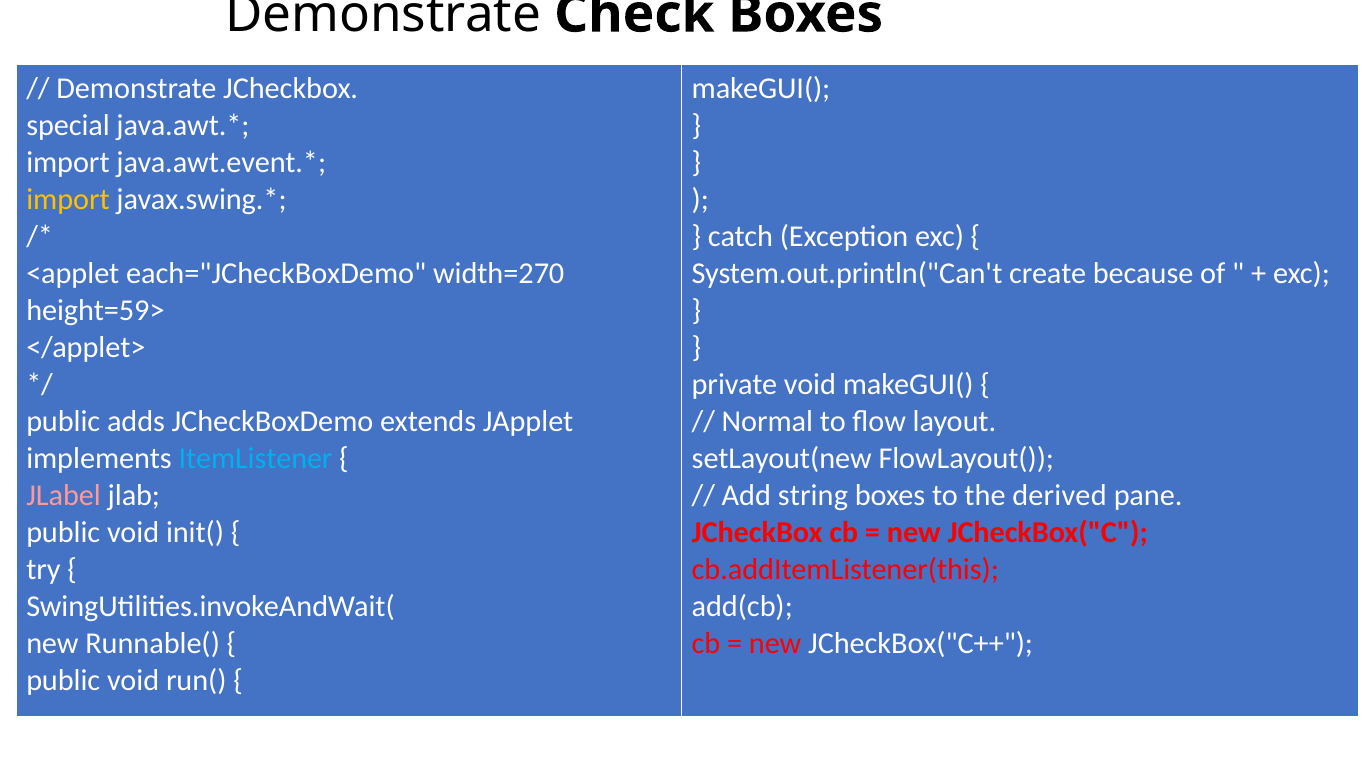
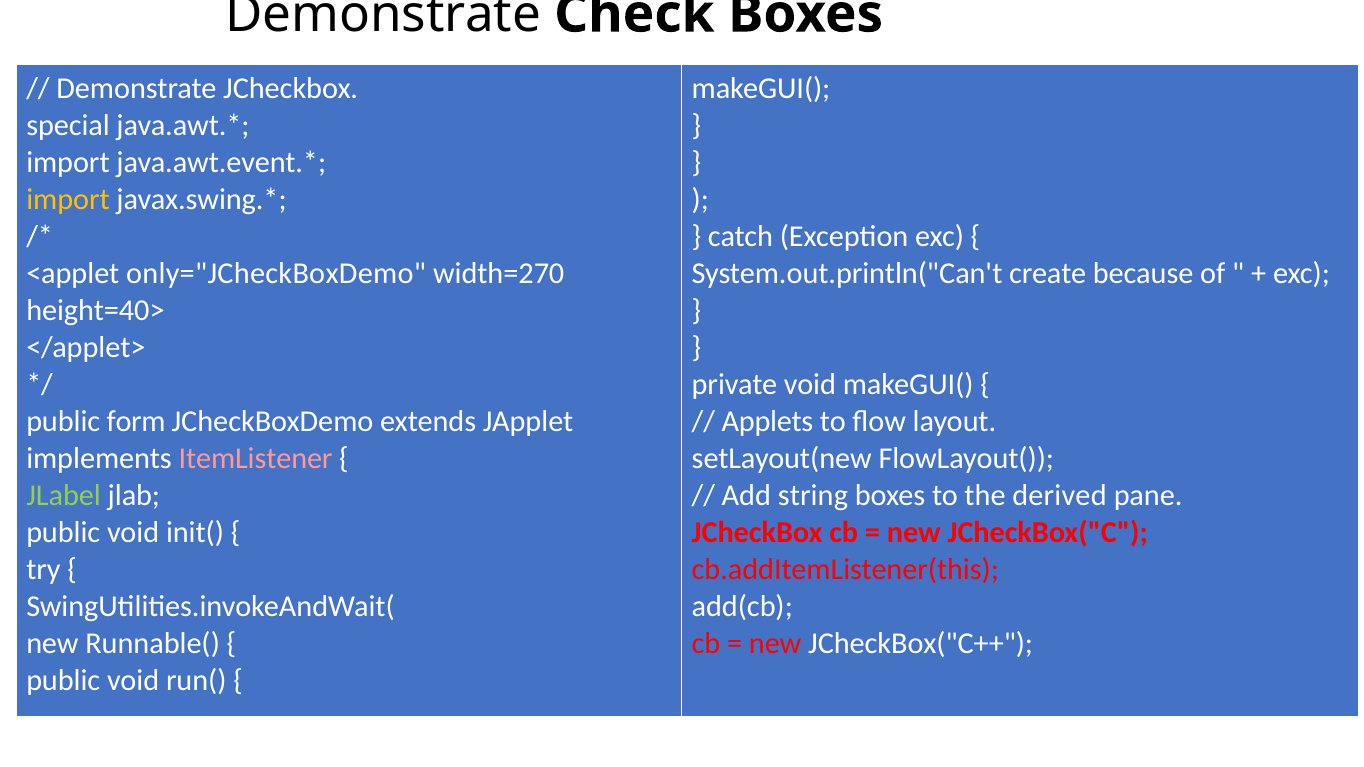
each="JCheckBoxDemo: each="JCheckBoxDemo -> only="JCheckBoxDemo
height=59>: height=59> -> height=40>
adds: adds -> form
Normal: Normal -> Applets
ItemListener colour: light blue -> pink
JLabel colour: pink -> light green
